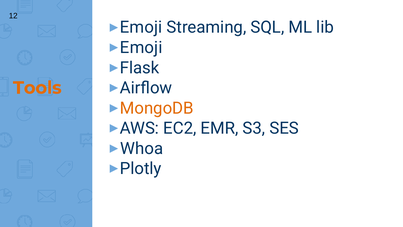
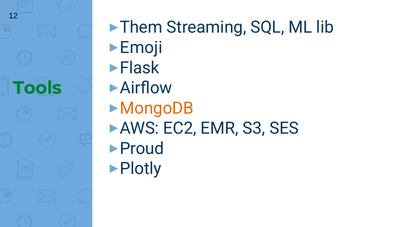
Emoji at (141, 27): Emoji -> Them
Tools colour: orange -> green
Whoa: Whoa -> Proud
